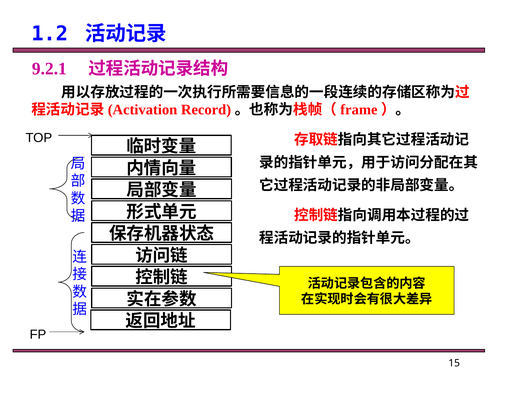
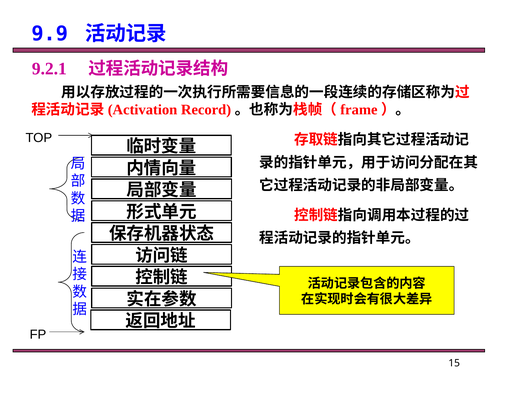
1.2: 1.2 -> 9.9
